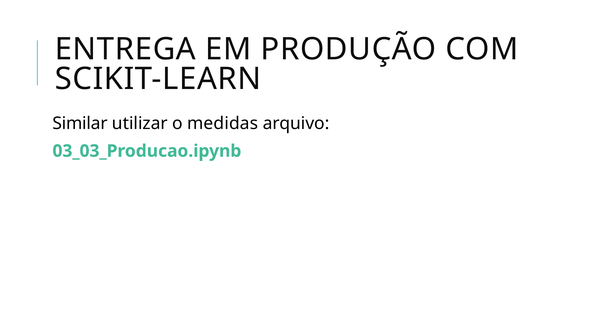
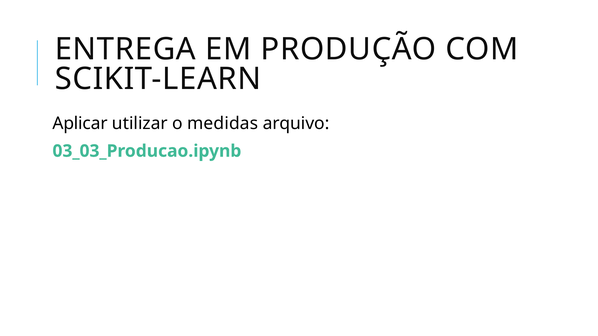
Similar: Similar -> Aplicar
